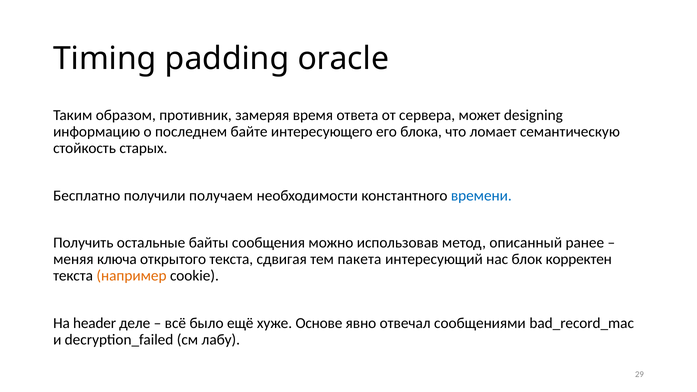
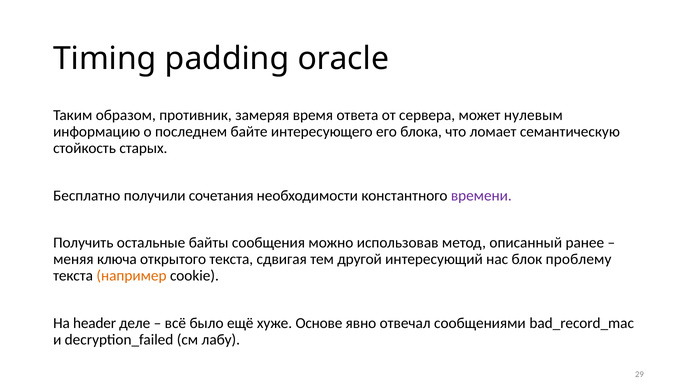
designing: designing -> нулевым
получаем: получаем -> сочетания
времени colour: blue -> purple
пакета: пакета -> другой
корректен: корректен -> проблему
